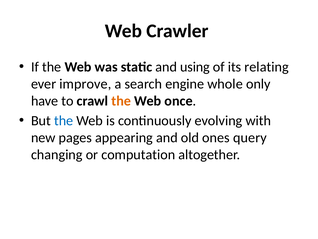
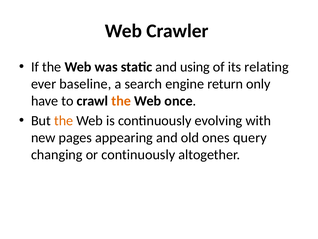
improve: improve -> baseline
whole: whole -> return
the at (64, 120) colour: blue -> orange
or computation: computation -> continuously
